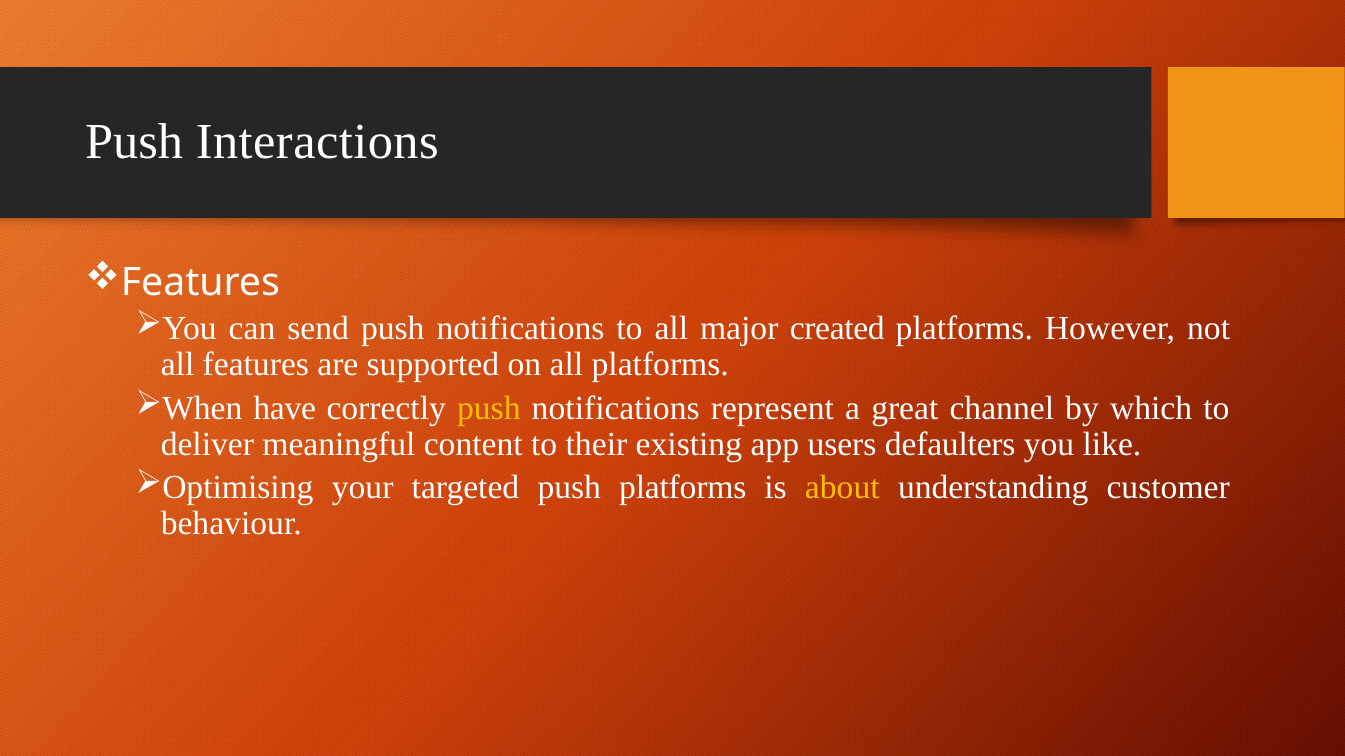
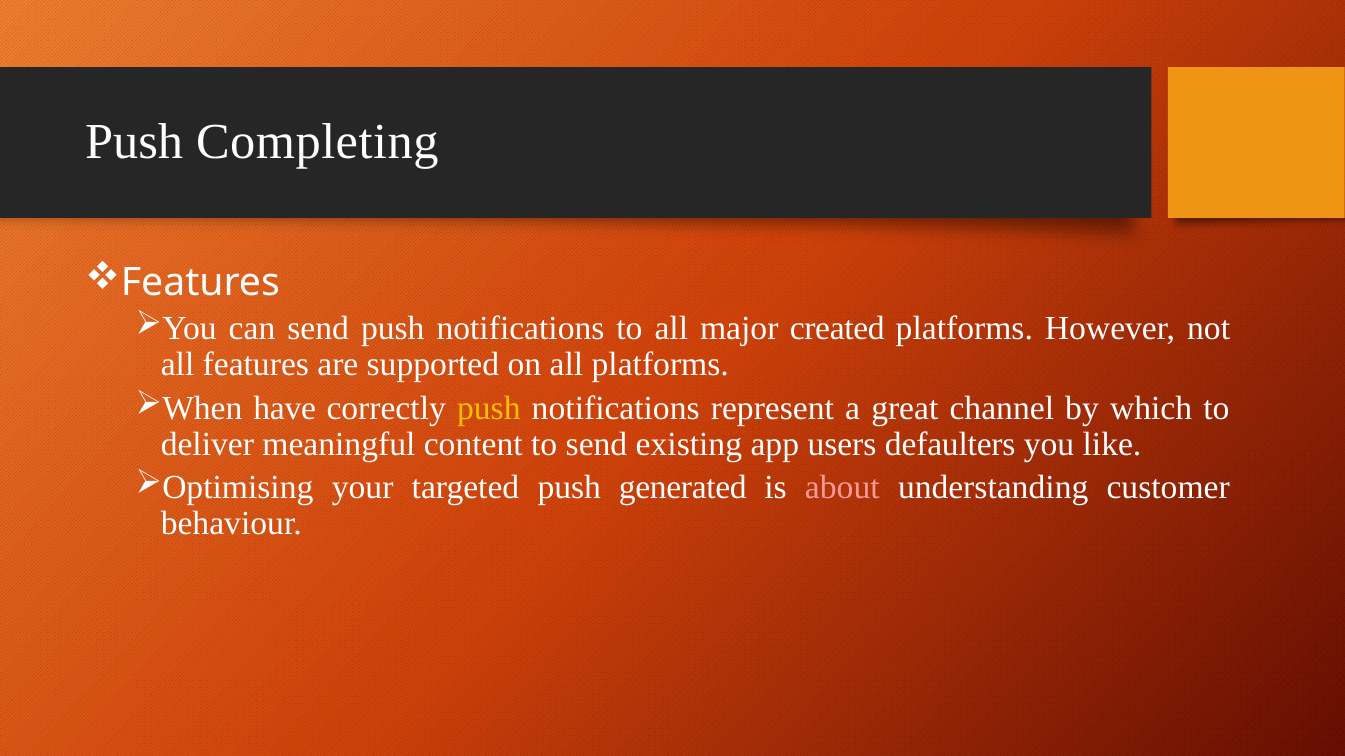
Interactions: Interactions -> Completing
to their: their -> send
push platforms: platforms -> generated
about colour: yellow -> pink
